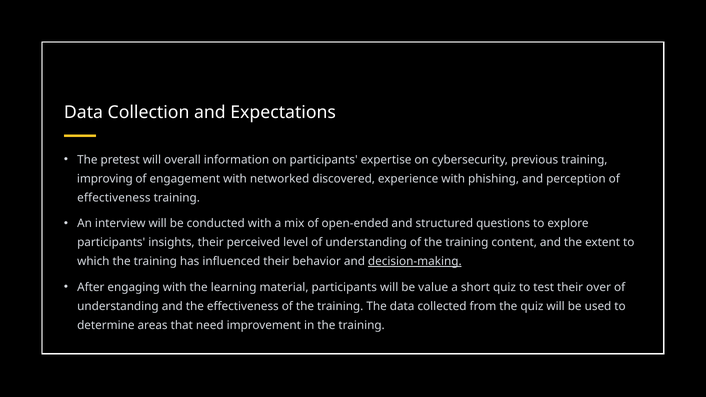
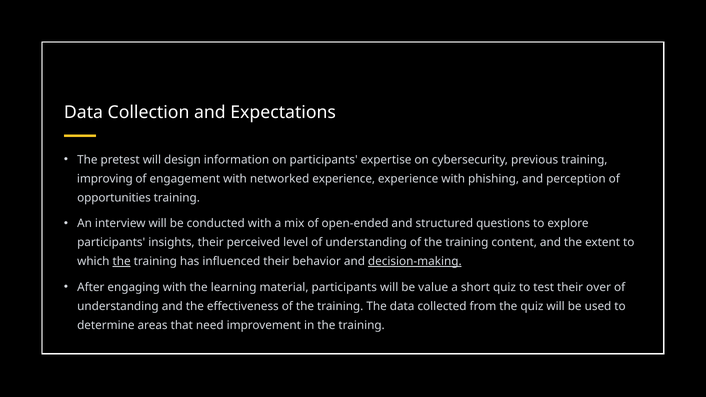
overall: overall -> design
networked discovered: discovered -> experience
effectiveness at (114, 198): effectiveness -> opportunities
the at (122, 262) underline: none -> present
